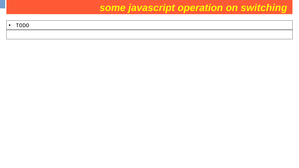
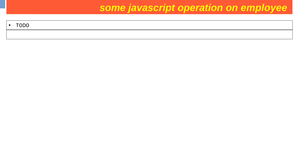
switching: switching -> employee
